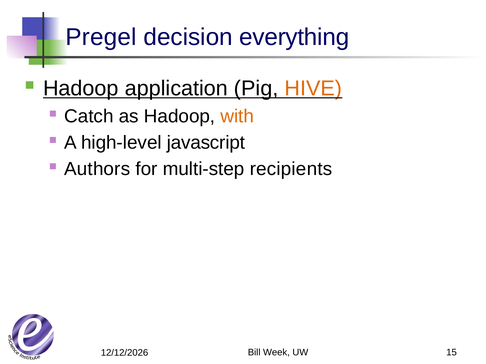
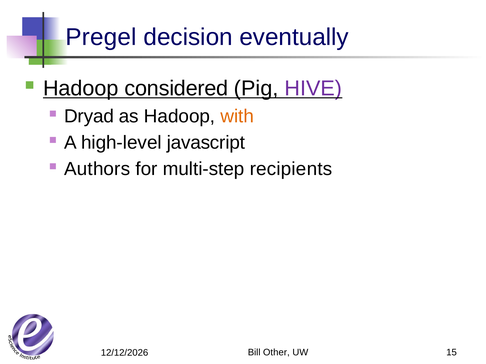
everything: everything -> eventually
application: application -> considered
HIVE colour: orange -> purple
Catch: Catch -> Dryad
Week: Week -> Other
